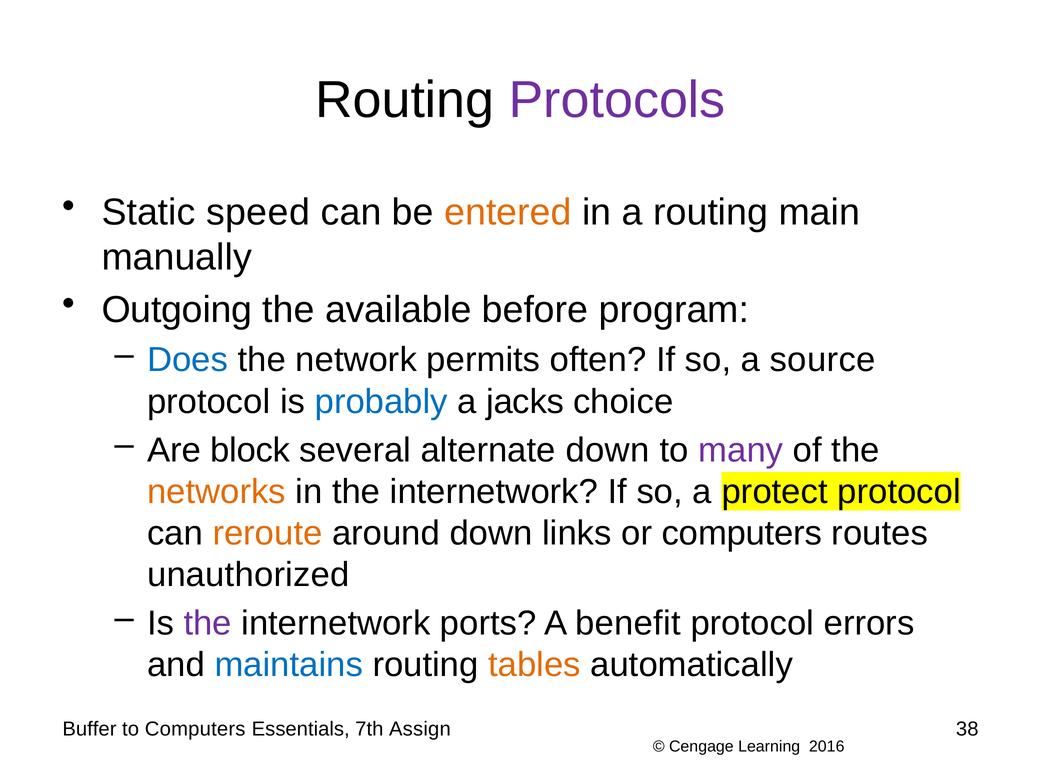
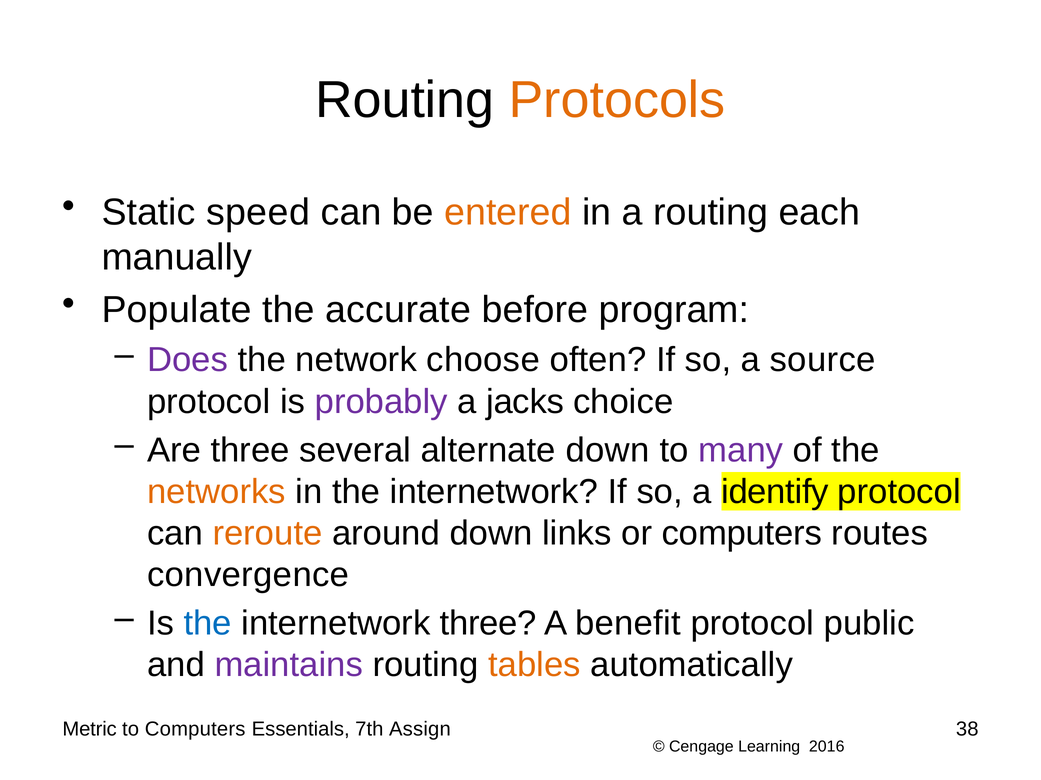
Protocols colour: purple -> orange
main: main -> each
Outgoing: Outgoing -> Populate
available: available -> accurate
Does colour: blue -> purple
permits: permits -> choose
probably colour: blue -> purple
Are block: block -> three
protect: protect -> identify
unauthorized: unauthorized -> convergence
the at (208, 624) colour: purple -> blue
internetwork ports: ports -> three
errors: errors -> public
maintains colour: blue -> purple
Buffer: Buffer -> Metric
